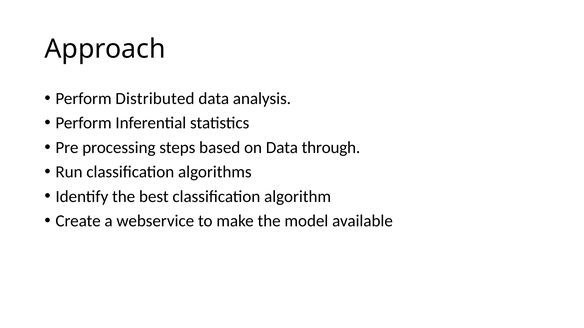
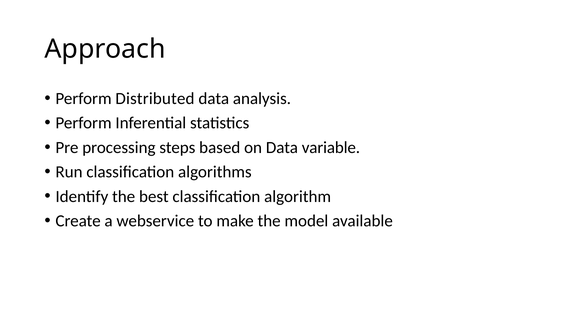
through: through -> variable
